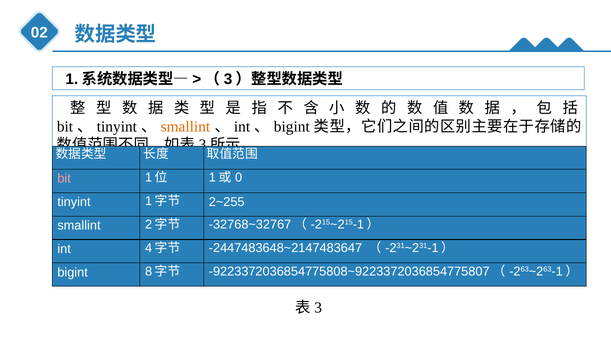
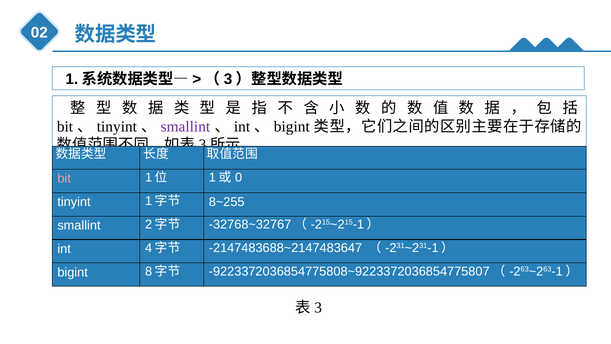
smallint at (185, 126) colour: orange -> purple
2~255: 2~255 -> 8~255
-2447483648~2147483647: -2447483648~2147483647 -> -2147483688~2147483647
